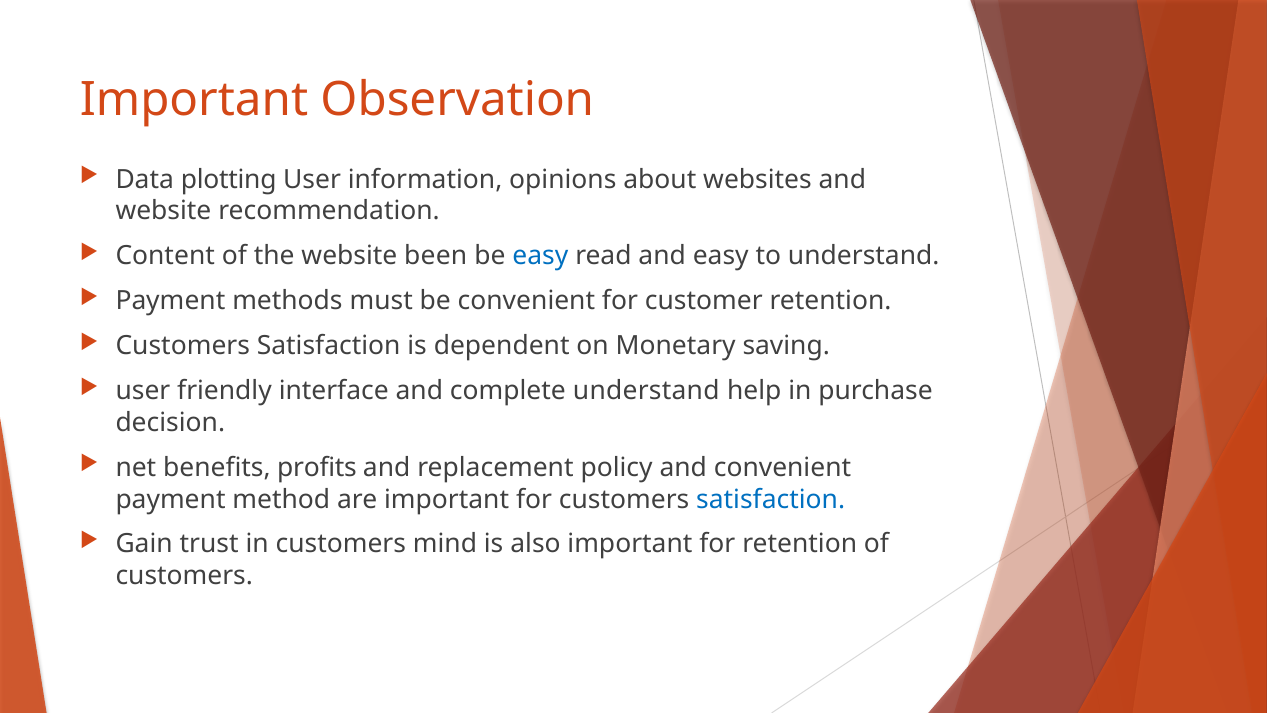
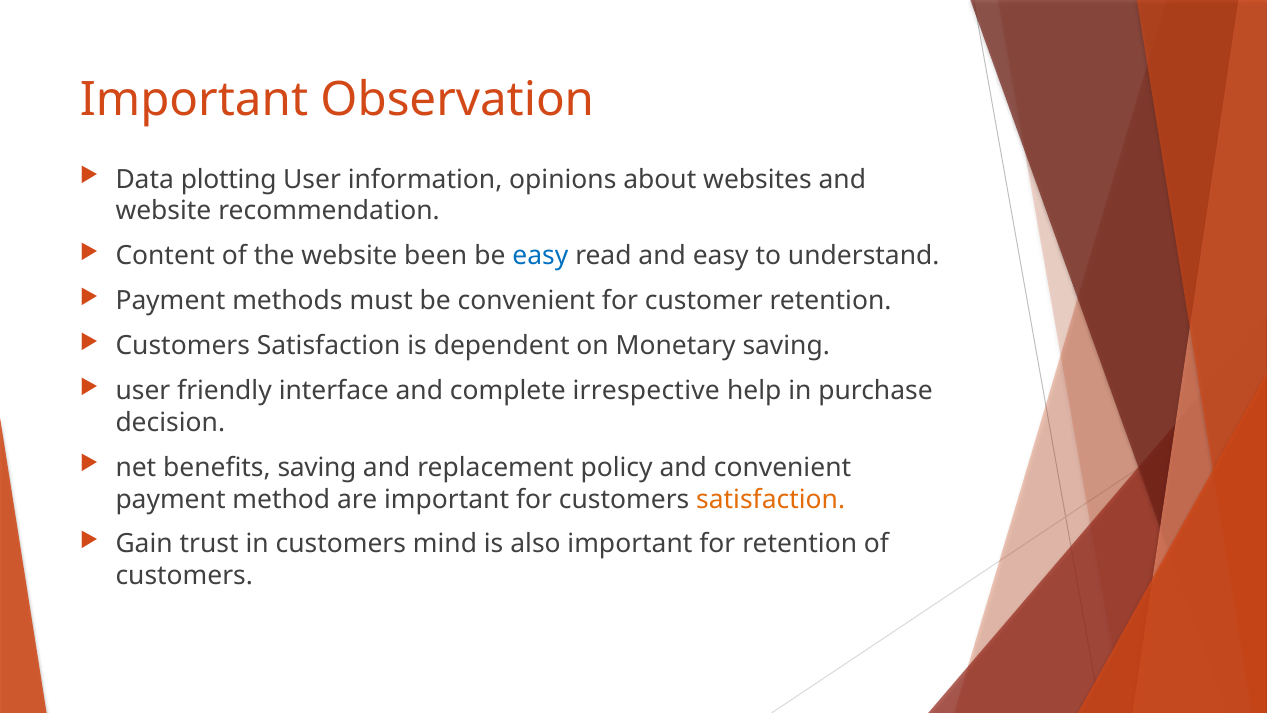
complete understand: understand -> irrespective
benefits profits: profits -> saving
satisfaction at (771, 499) colour: blue -> orange
